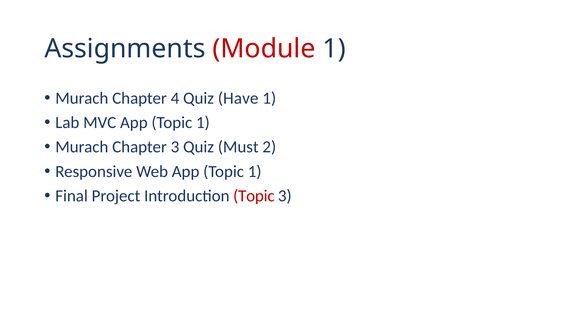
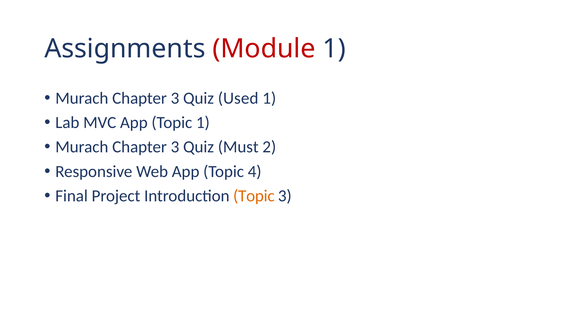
4 at (175, 98): 4 -> 3
Have: Have -> Used
Web App Topic 1: 1 -> 4
Topic at (254, 196) colour: red -> orange
